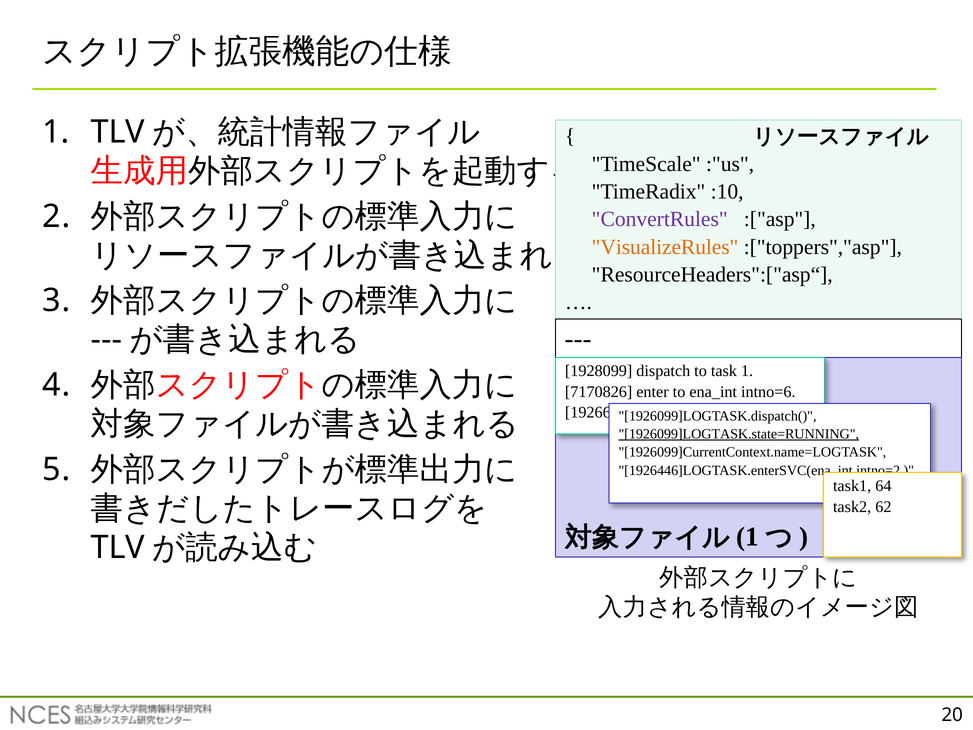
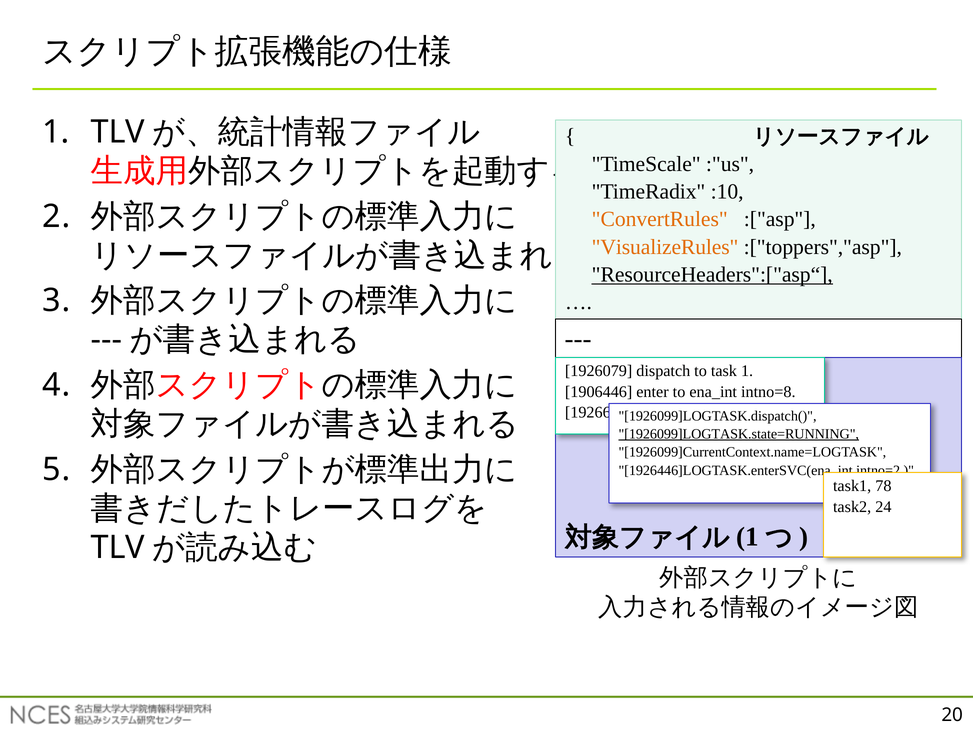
ConvertRules colour: purple -> orange
ResourceHeaders":["asp“ underline: none -> present
1928099: 1928099 -> 1926079
7170826: 7170826 -> 1906446
intno=6: intno=6 -> intno=8
64: 64 -> 78
62: 62 -> 24
